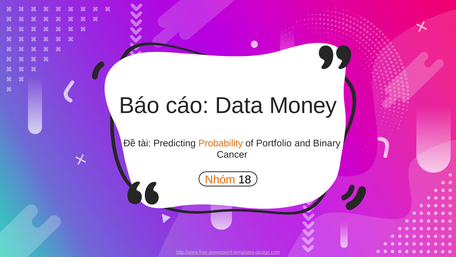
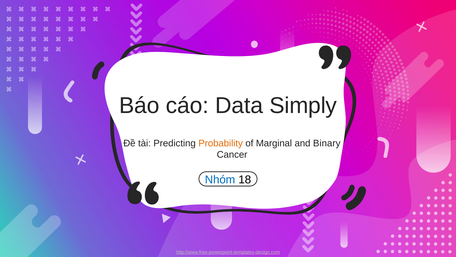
Money: Money -> Simply
Portfolio: Portfolio -> Marginal
Nhóm colour: orange -> blue
